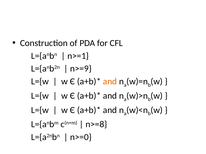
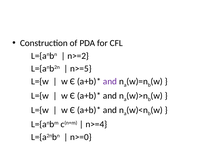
n>=1: n>=1 -> n>=2
n>=9: n>=9 -> n>=5
and at (110, 82) colour: orange -> purple
n>=8: n>=8 -> n>=4
